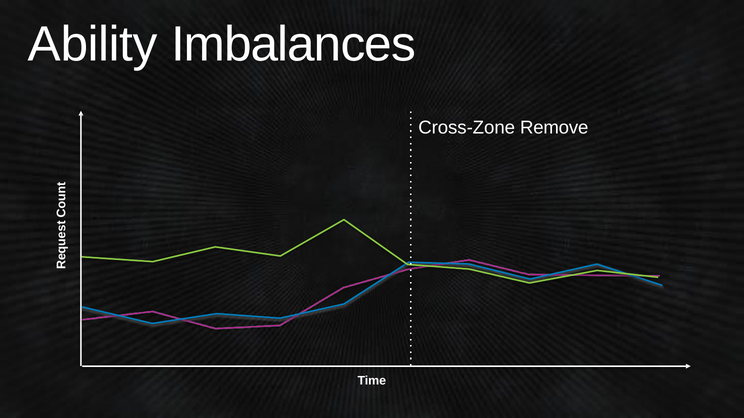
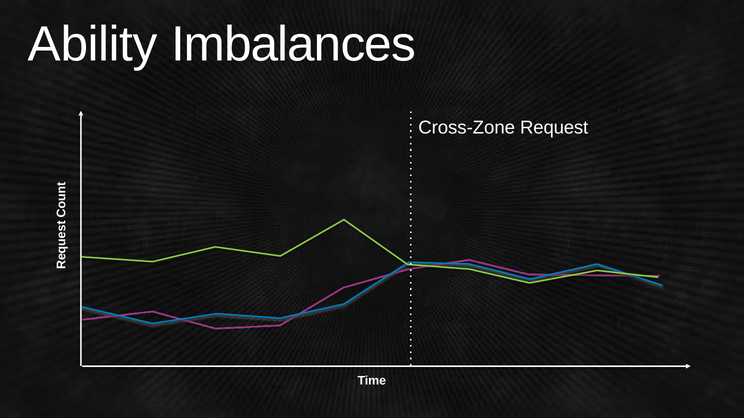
Remove: Remove -> Request
